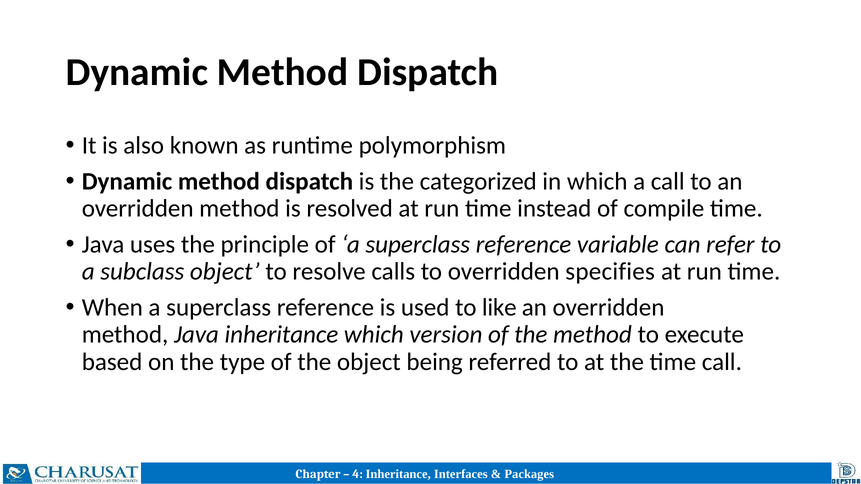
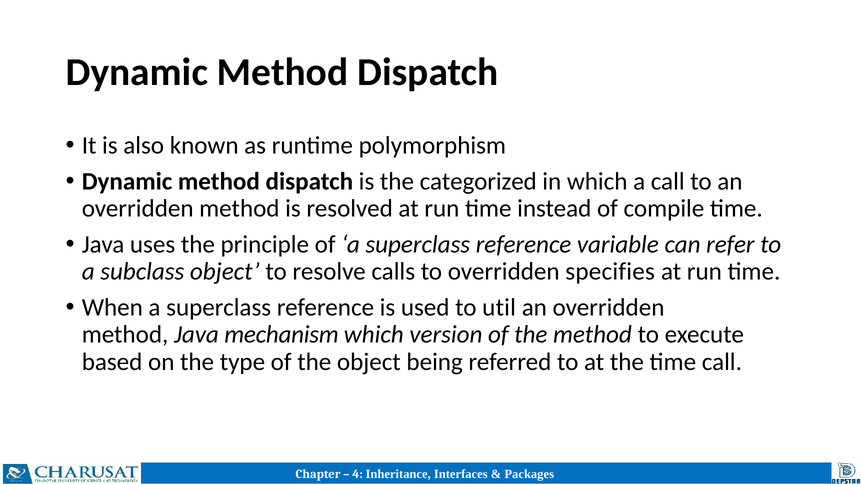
like: like -> util
Java inheritance: inheritance -> mechanism
